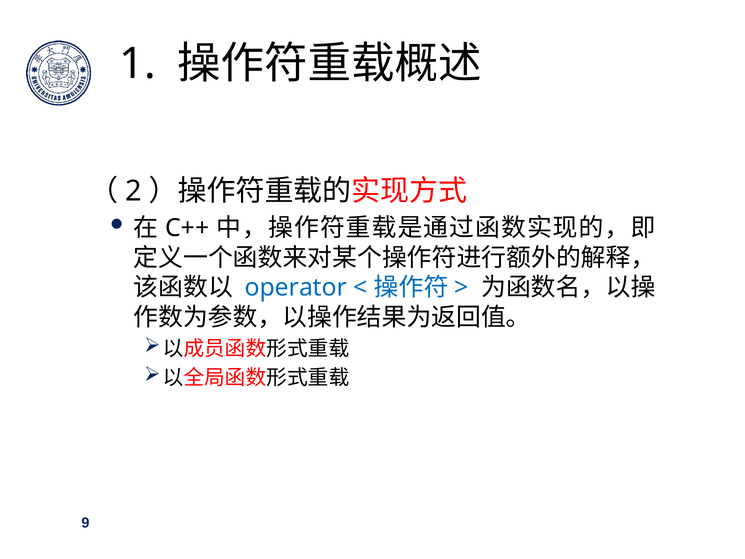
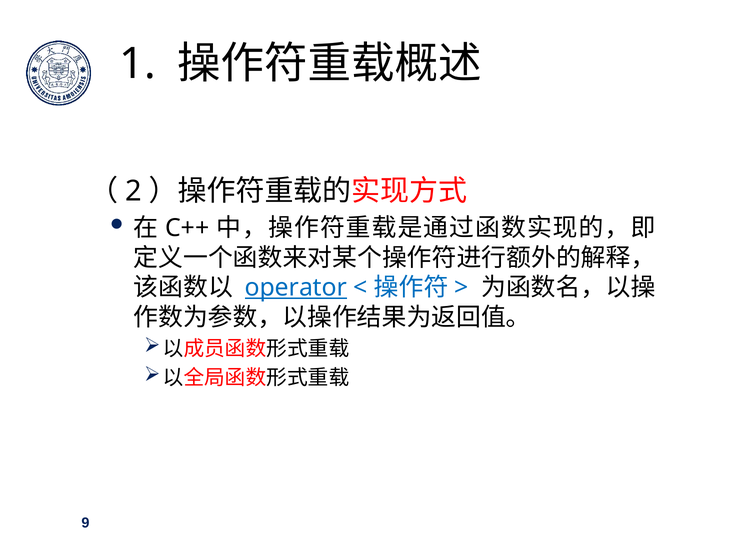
operator underline: none -> present
